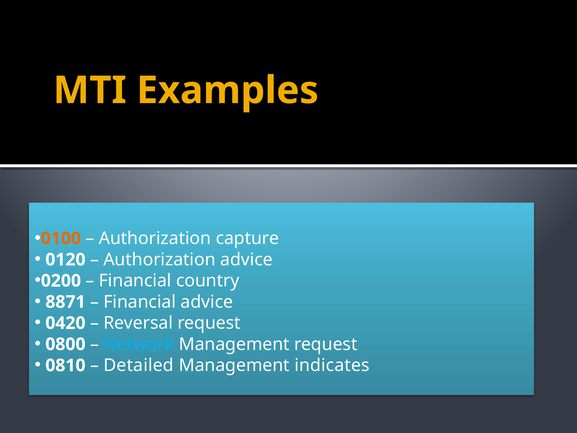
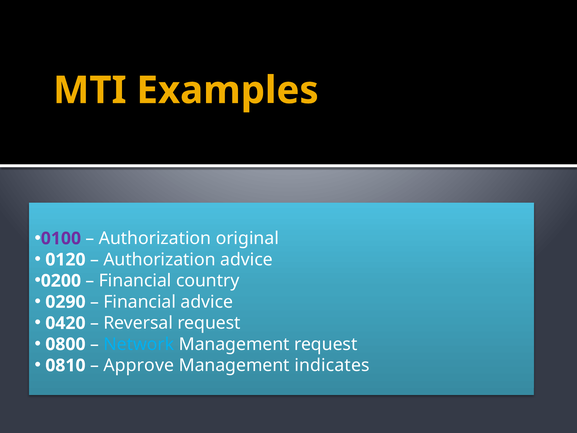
0100 colour: orange -> purple
capture: capture -> original
8871: 8871 -> 0290
Detailed: Detailed -> Approve
